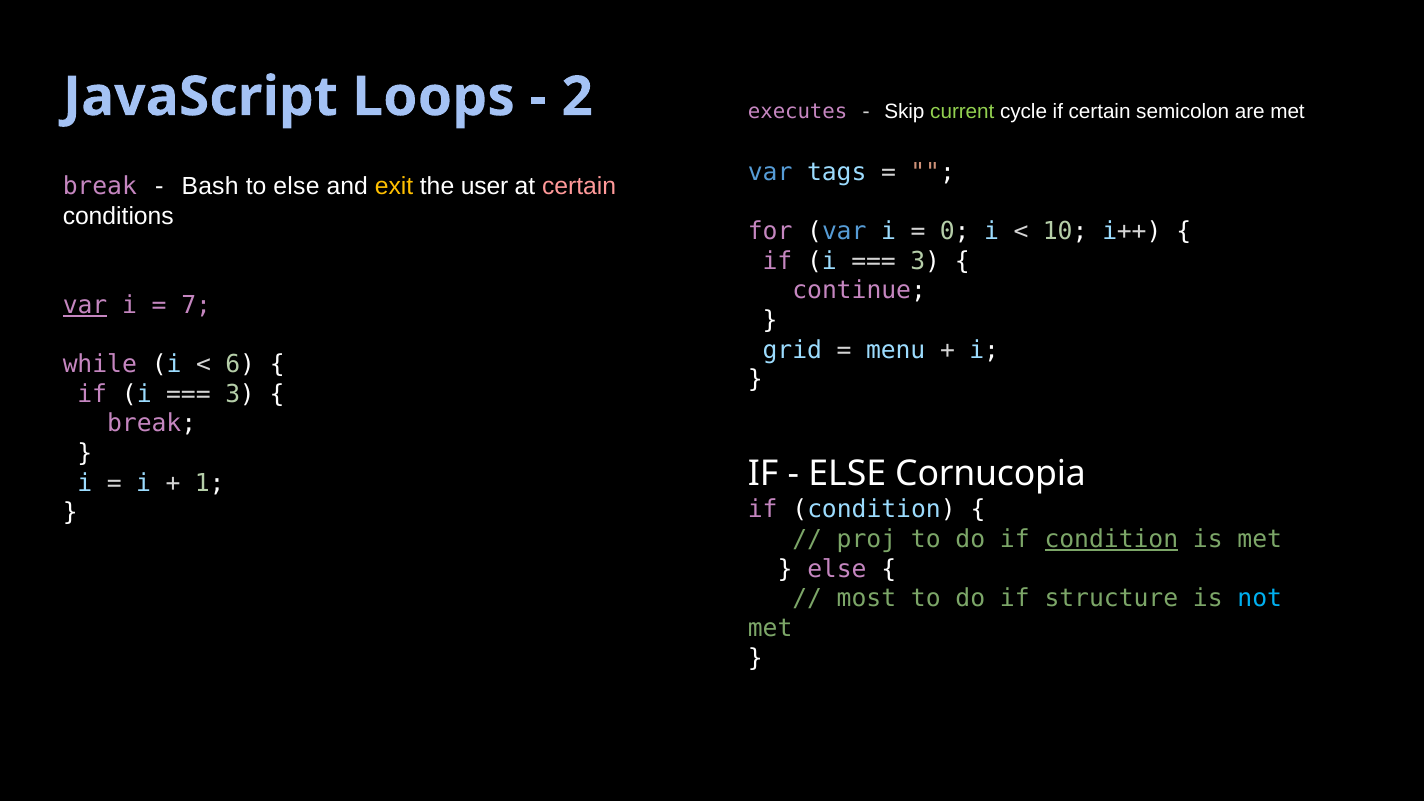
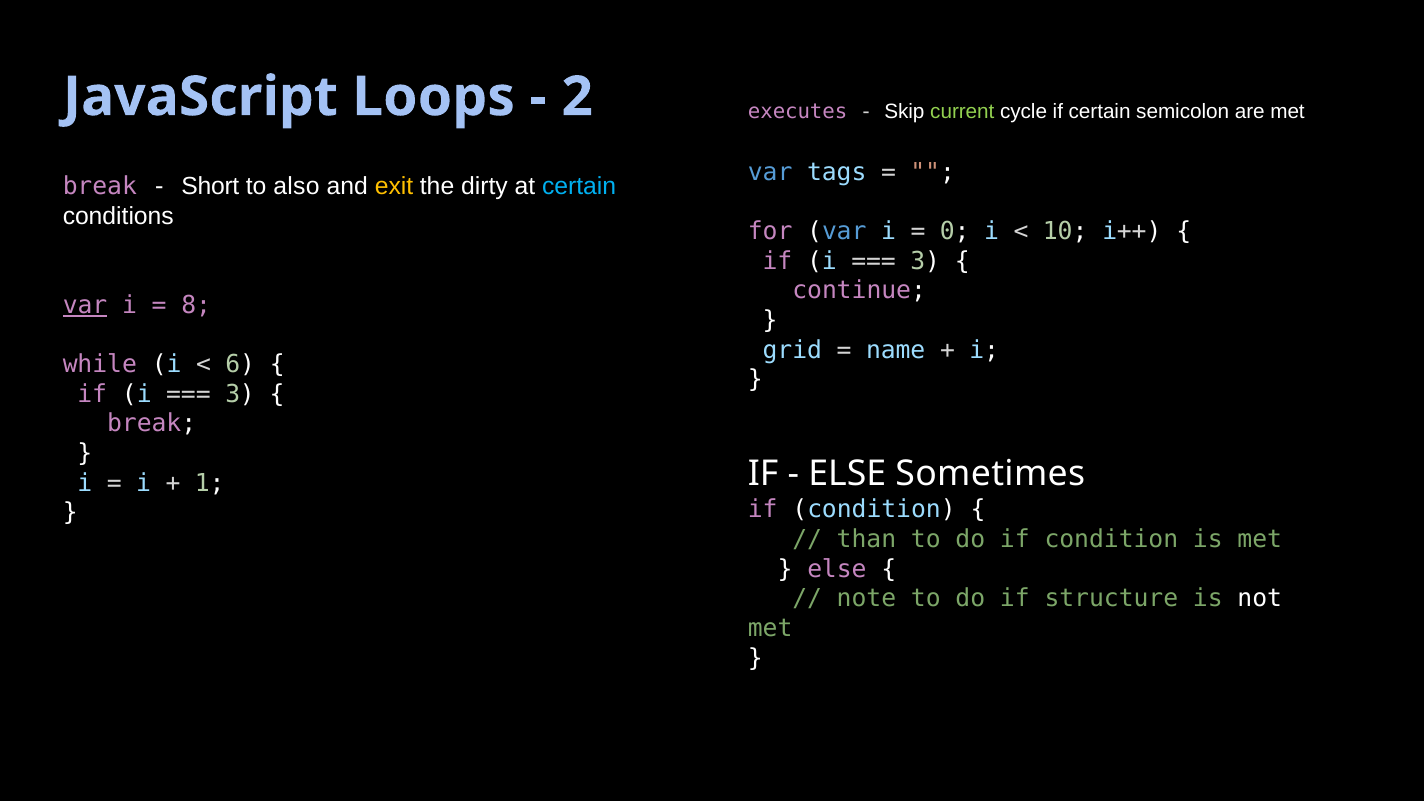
Bash: Bash -> Short
to else: else -> also
user: user -> dirty
certain at (579, 187) colour: pink -> light blue
7: 7 -> 8
menu: menu -> name
Cornucopia: Cornucopia -> Sometimes
proj: proj -> than
condition at (1111, 539) underline: present -> none
most: most -> note
not colour: light blue -> white
